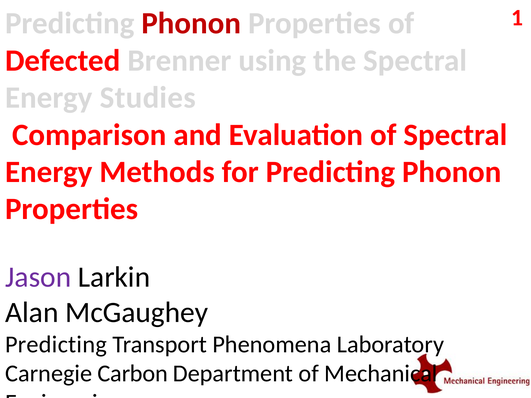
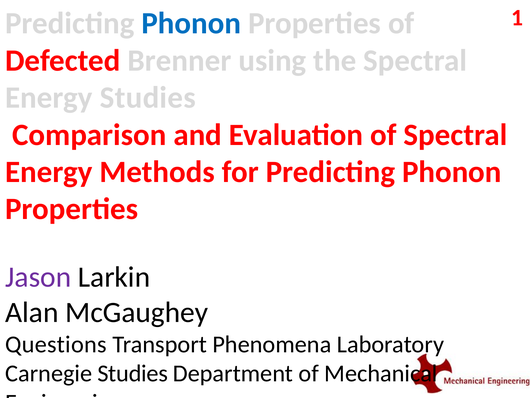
Phonon at (191, 23) colour: red -> blue
Predicting at (56, 345): Predicting -> Questions
Carnegie Carbon: Carbon -> Studies
